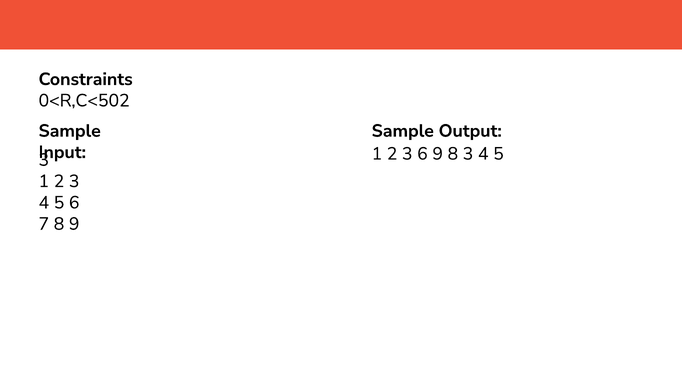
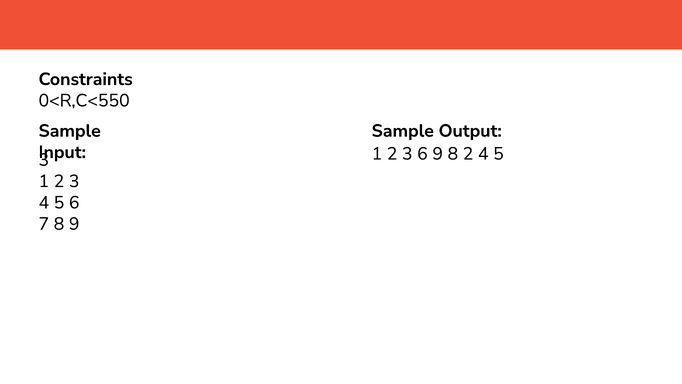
0<R,C<502: 0<R,C<502 -> 0<R,C<550
8 3: 3 -> 2
